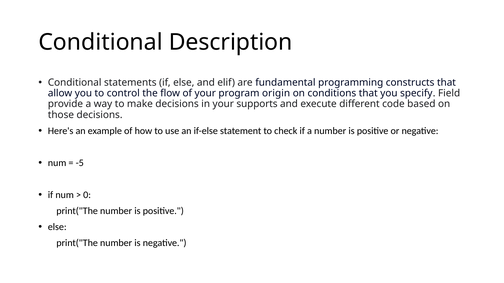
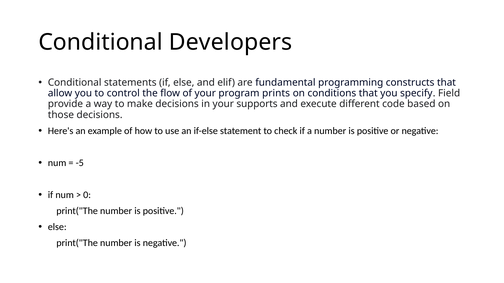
Description: Description -> Developers
origin: origin -> prints
